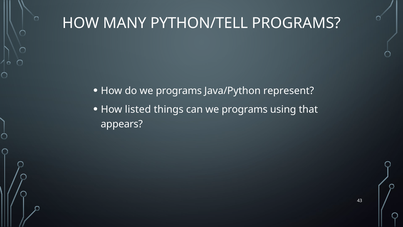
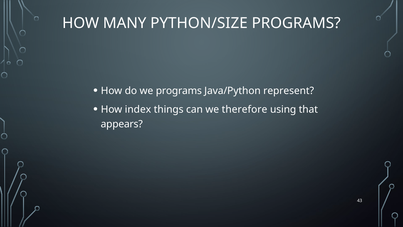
PYTHON/TELL: PYTHON/TELL -> PYTHON/SIZE
listed: listed -> index
can we programs: programs -> therefore
